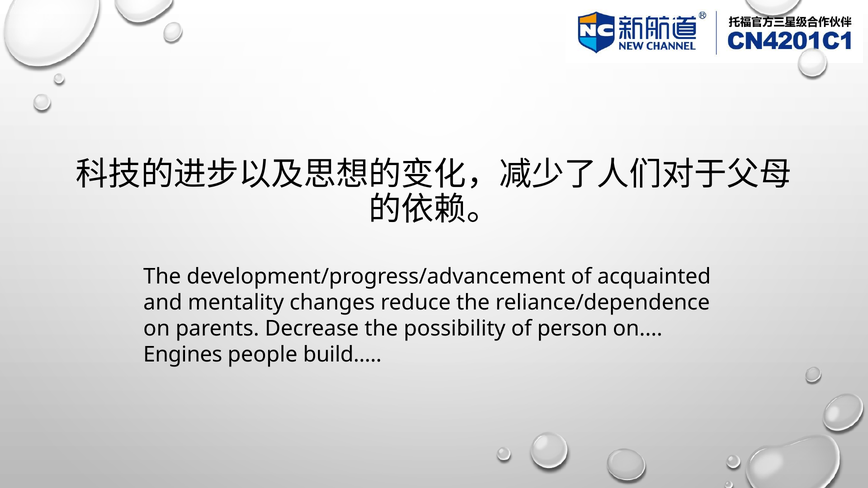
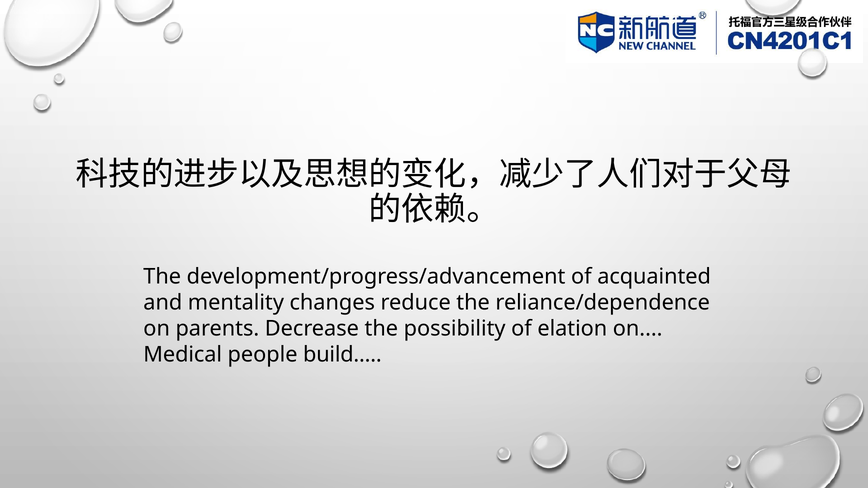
person: person -> elation
Engines: Engines -> Medical
